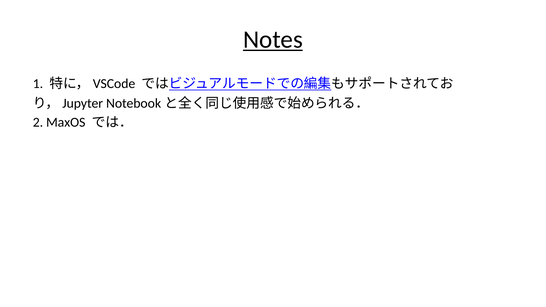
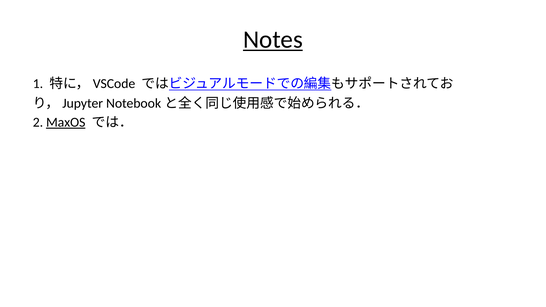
MaxOS underline: none -> present
